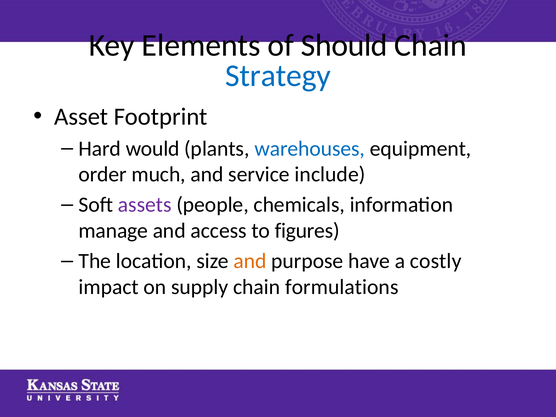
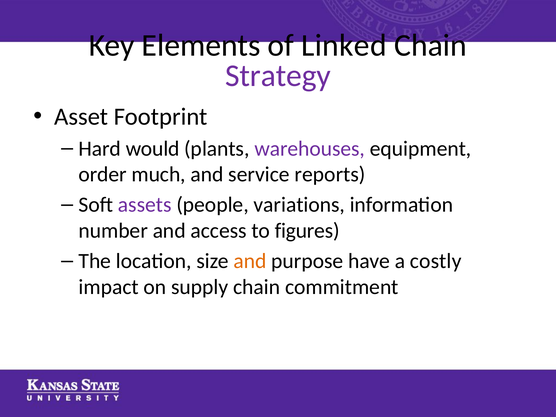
Should: Should -> Linked
Strategy colour: blue -> purple
warehouses colour: blue -> purple
include: include -> reports
chemicals: chemicals -> variations
manage: manage -> number
formulations: formulations -> commitment
